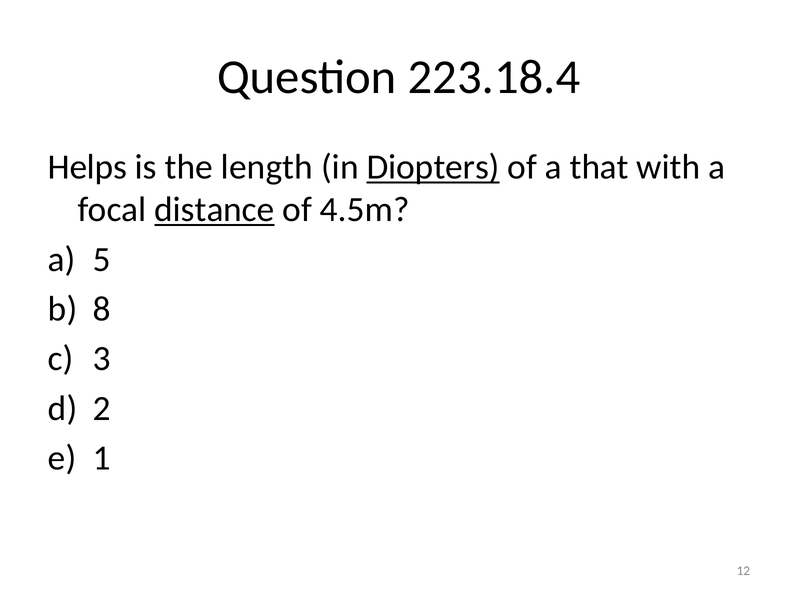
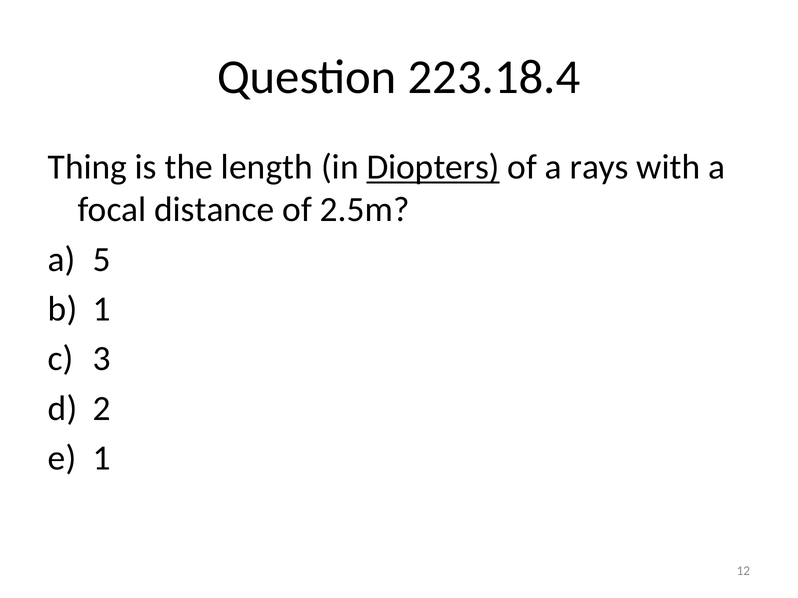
Helps: Helps -> Thing
that: that -> rays
distance underline: present -> none
4.5m: 4.5m -> 2.5m
8 at (102, 309): 8 -> 1
